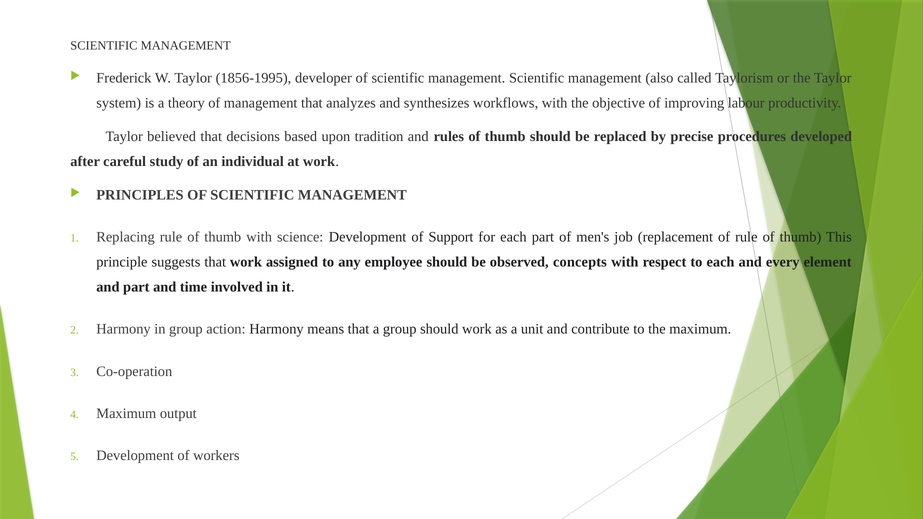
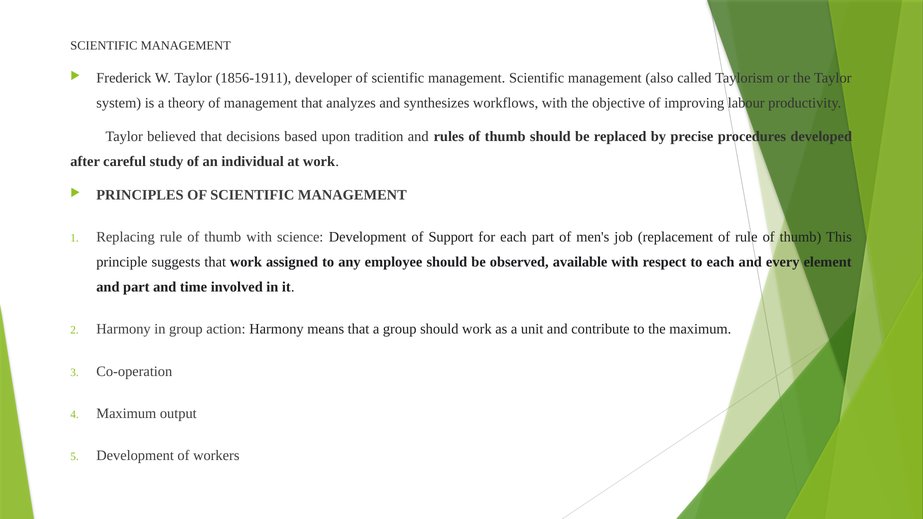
1856-1995: 1856-1995 -> 1856-1911
concepts: concepts -> available
